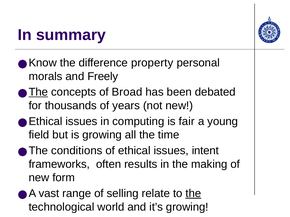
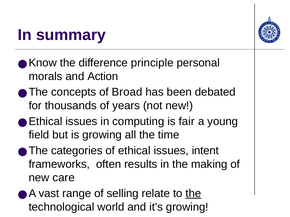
property: property -> principle
Freely: Freely -> Action
The at (38, 92) underline: present -> none
conditions: conditions -> categories
form: form -> care
